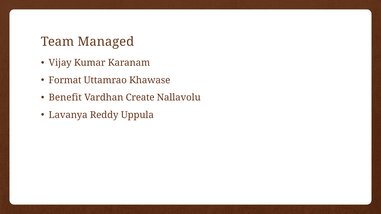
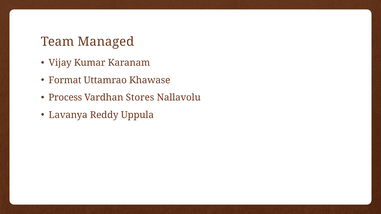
Benefit: Benefit -> Process
Create: Create -> Stores
